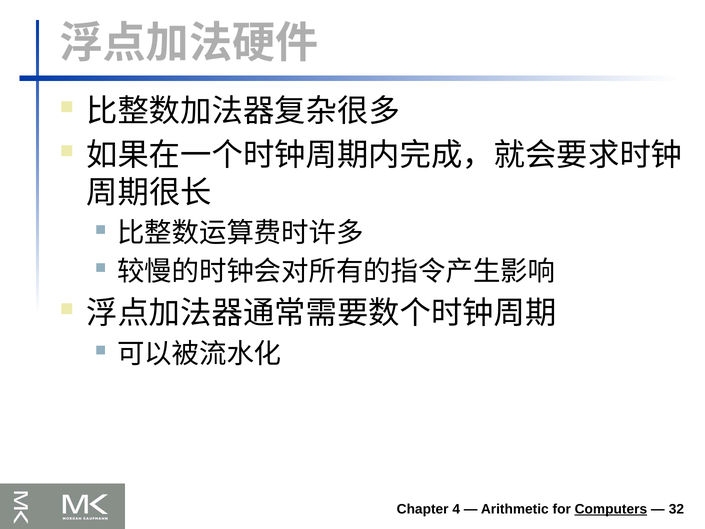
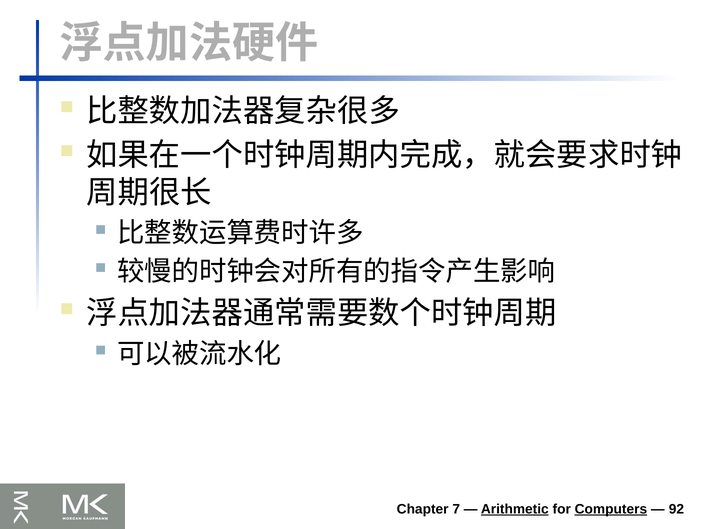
4: 4 -> 7
Arithmetic underline: none -> present
32: 32 -> 92
